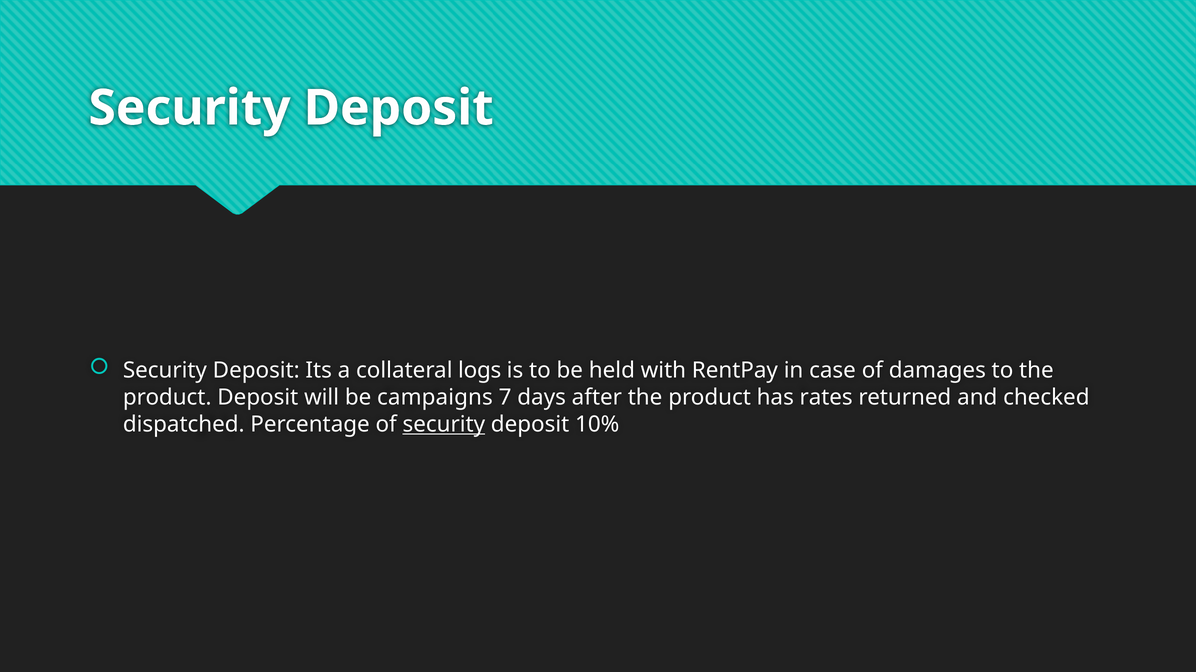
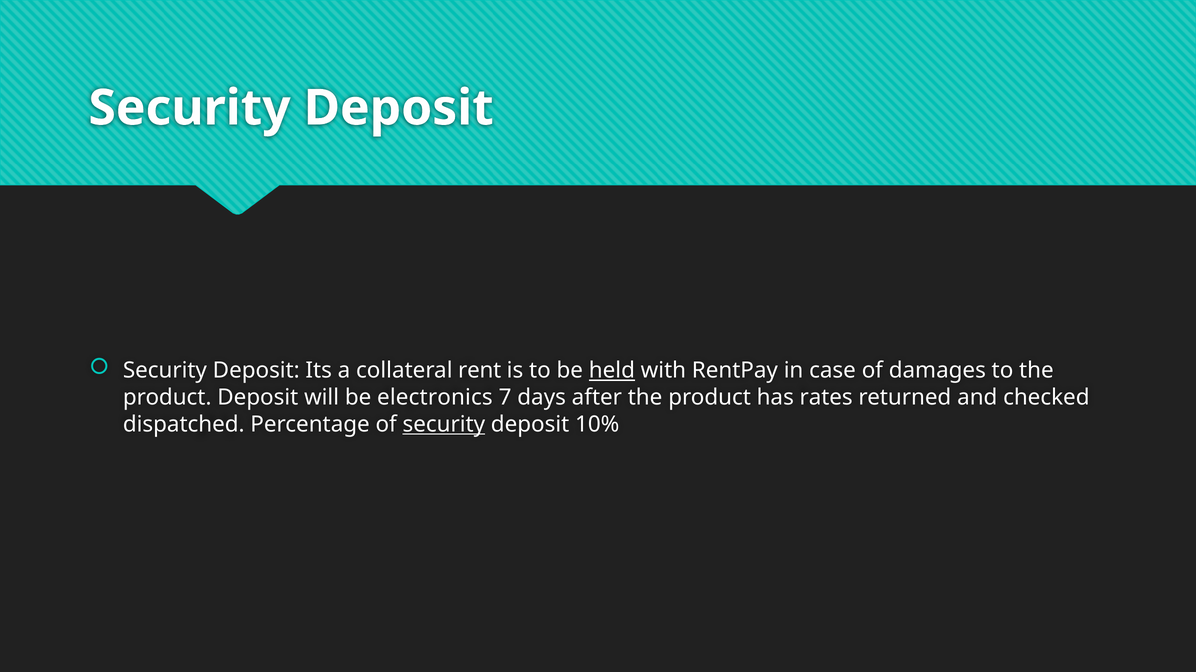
logs: logs -> rent
held underline: none -> present
campaigns: campaigns -> electronics
